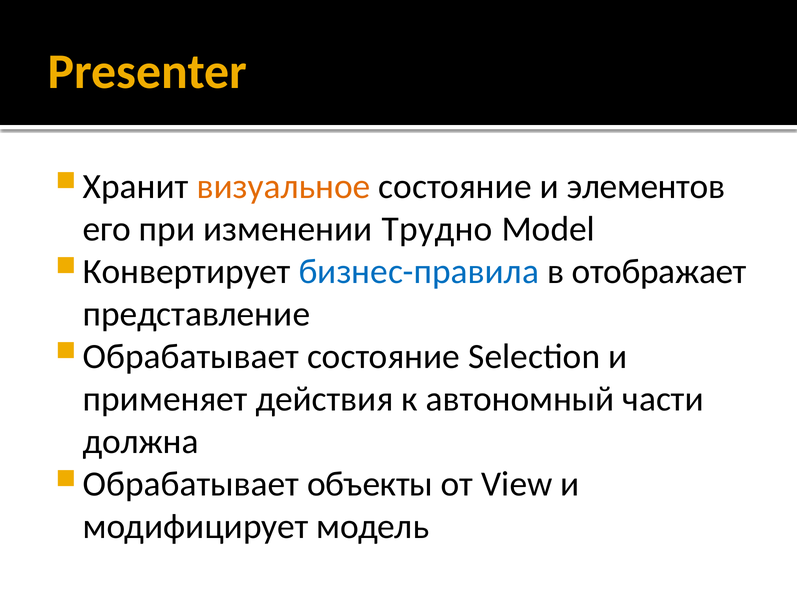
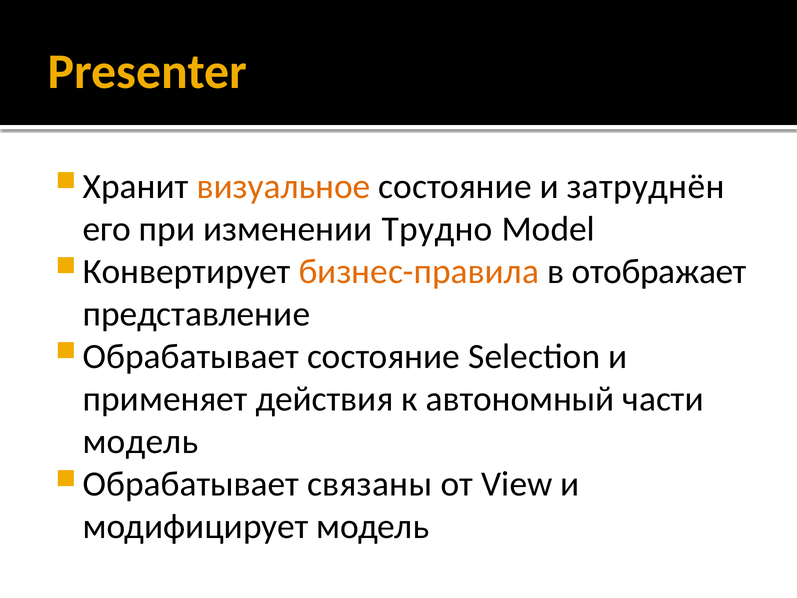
элементов: элементов -> затруднён
бизнес-правила colour: blue -> orange
должна at (141, 442): должна -> модель
объекты: объекты -> связаны
